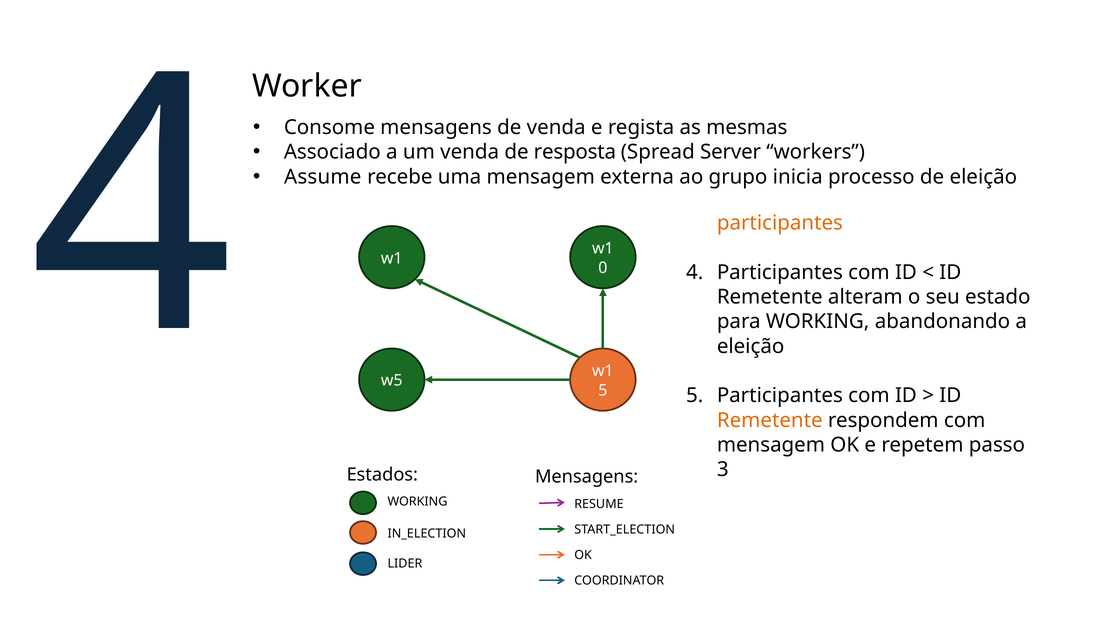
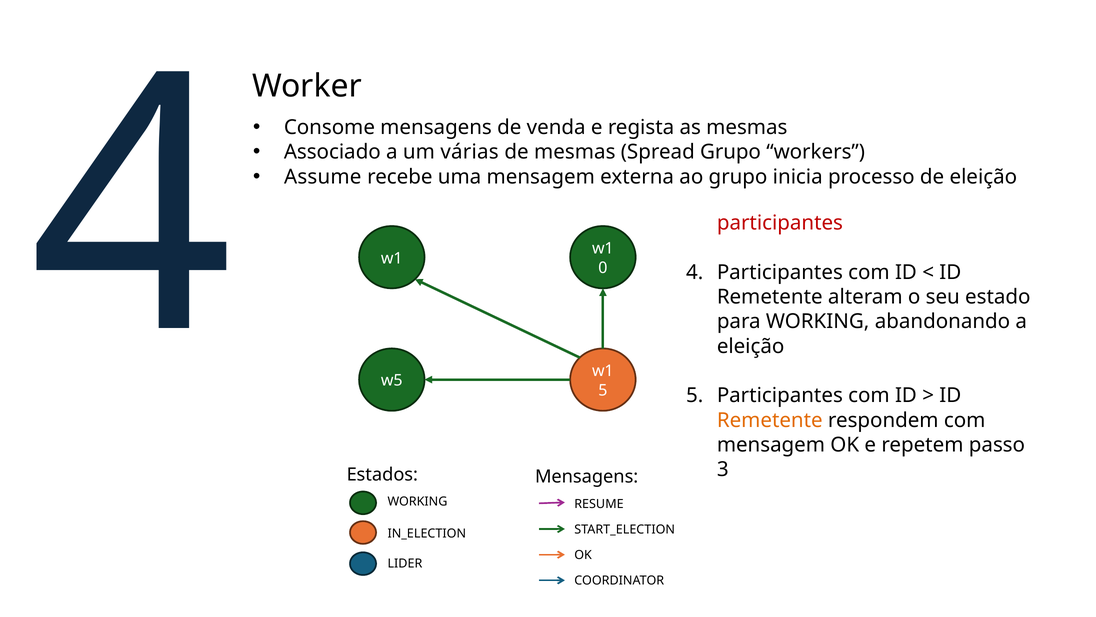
um venda: venda -> várias
de resposta: resposta -> mesmas
Spread Server: Server -> Grupo
participantes at (780, 223) colour: orange -> red
